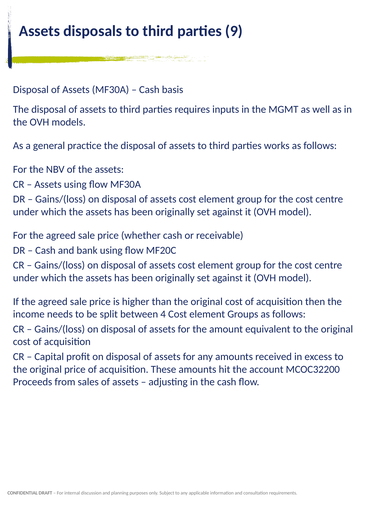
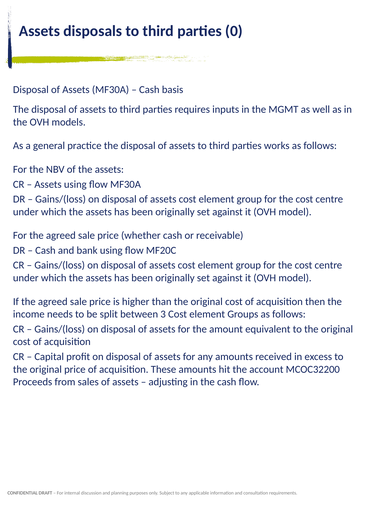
9: 9 -> 0
4: 4 -> 3
